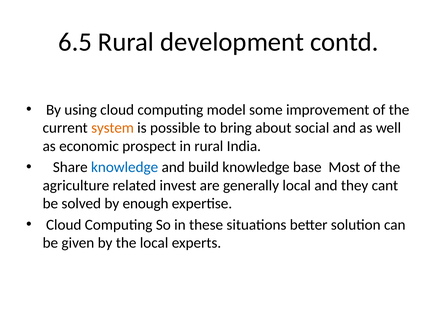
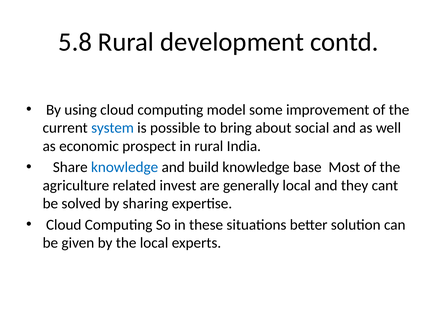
6.5: 6.5 -> 5.8
system colour: orange -> blue
enough: enough -> sharing
